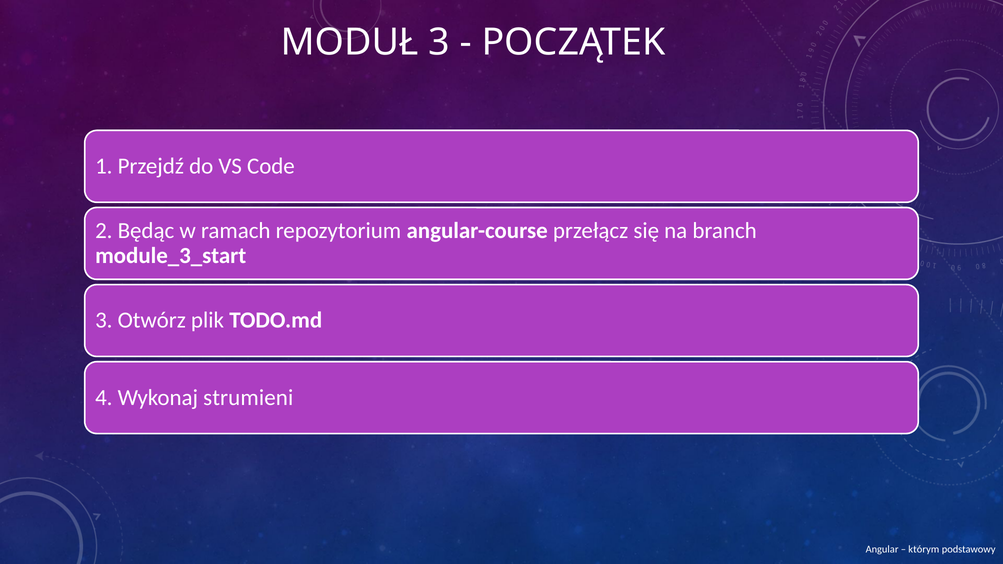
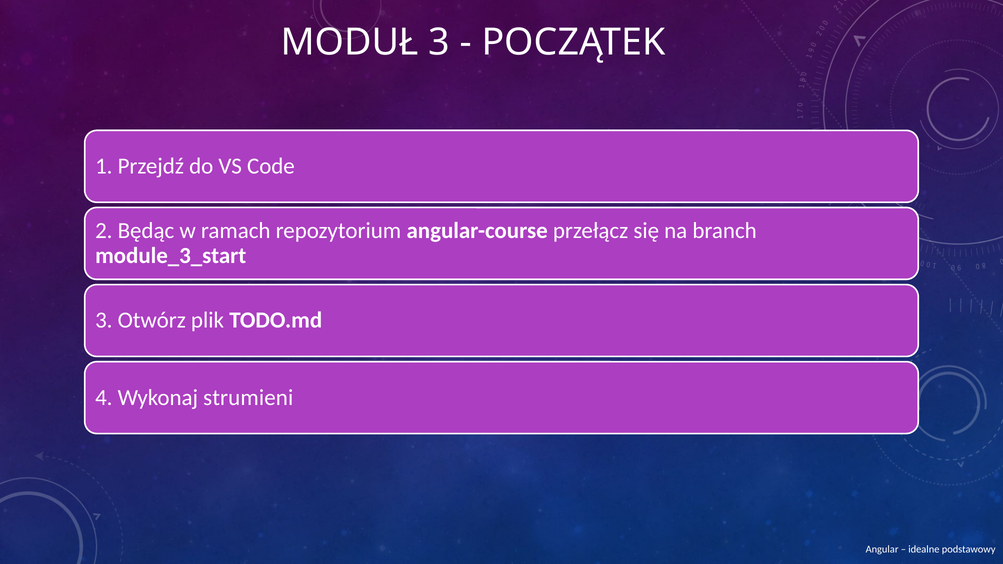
którym: którym -> idealne
